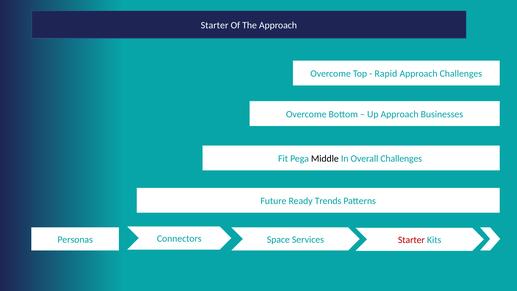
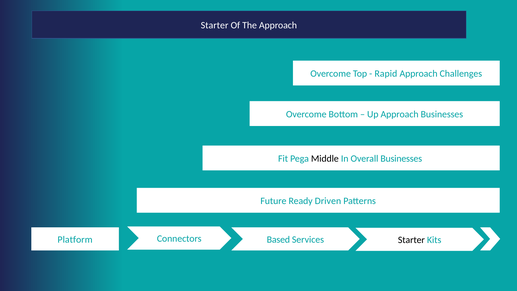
Overall Challenges: Challenges -> Businesses
Trends: Trends -> Driven
Personas: Personas -> Platform
Space: Space -> Based
Starter at (411, 240) colour: red -> black
